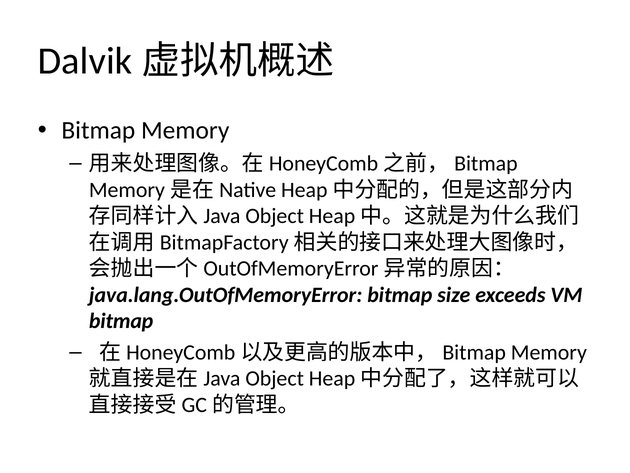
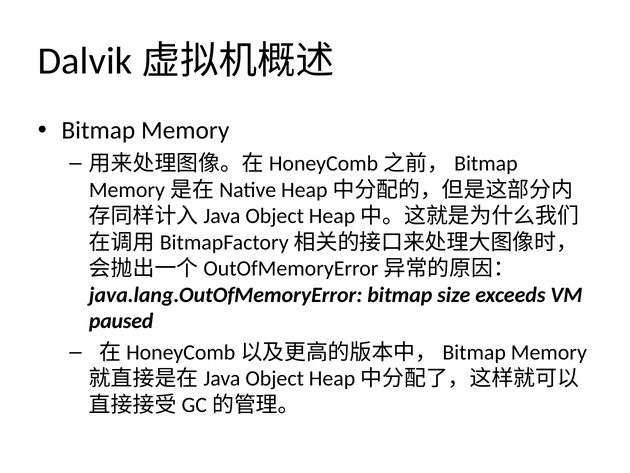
bitmap at (121, 321): bitmap -> paused
